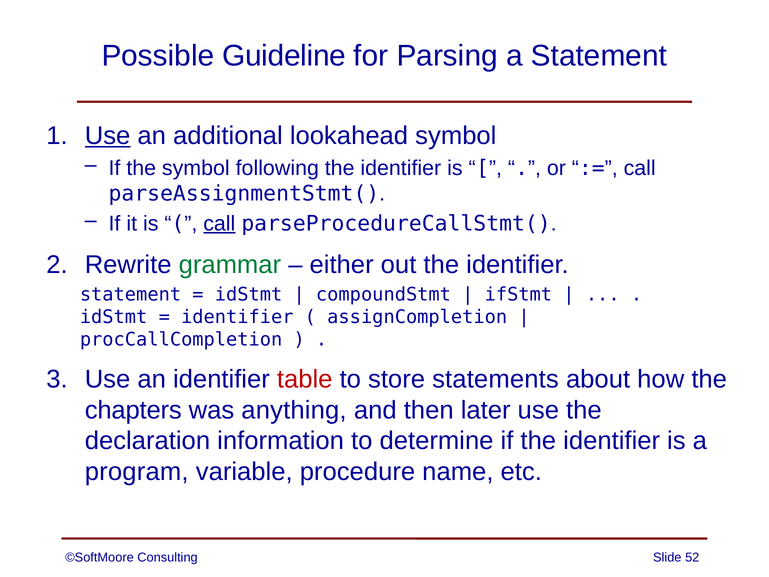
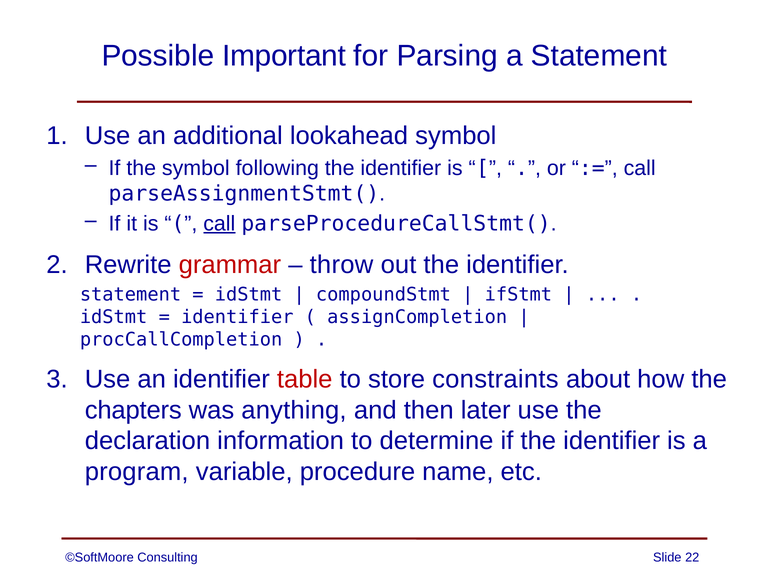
Guideline: Guideline -> Important
Use at (108, 136) underline: present -> none
grammar colour: green -> red
either: either -> throw
statements: statements -> constraints
52: 52 -> 22
